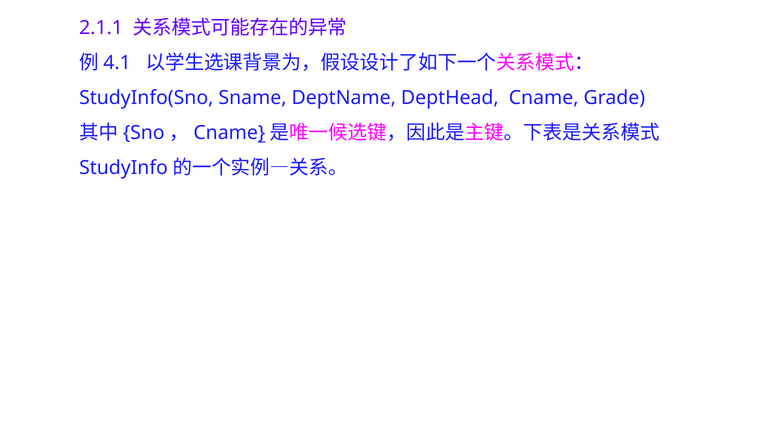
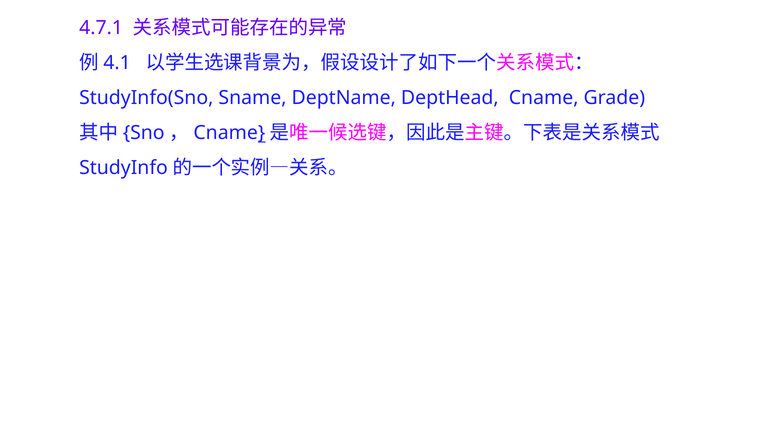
2.1.1: 2.1.1 -> 4.7.1
